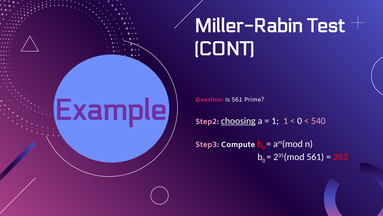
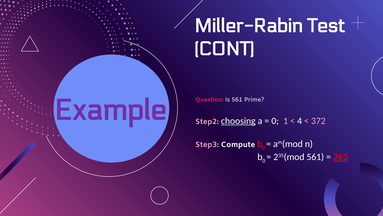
1 at (275, 121): 1 -> 0
0 at (300, 121): 0 -> 4
540: 540 -> 372
263 underline: none -> present
